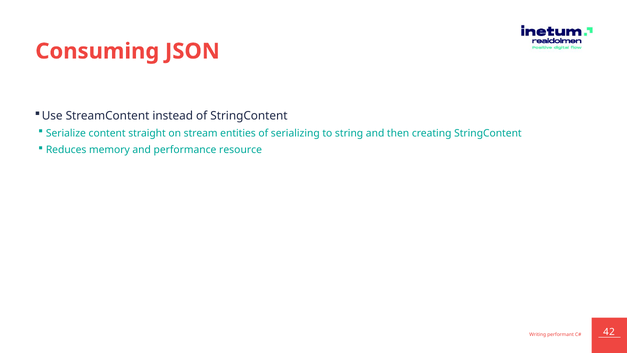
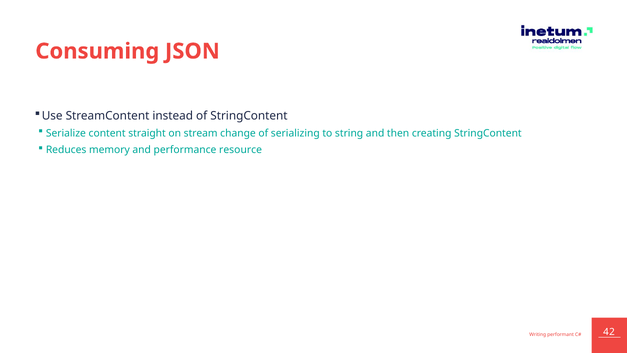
entities: entities -> change
